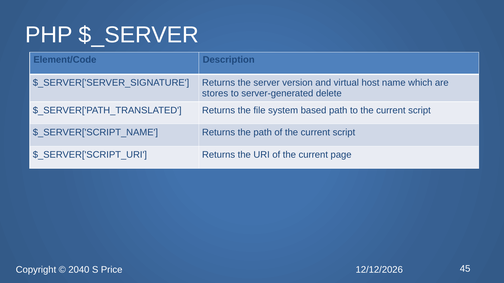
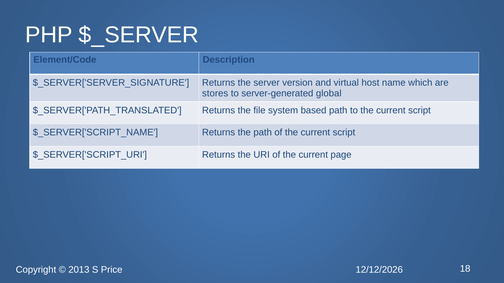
delete: delete -> global
2040: 2040 -> 2013
45: 45 -> 18
